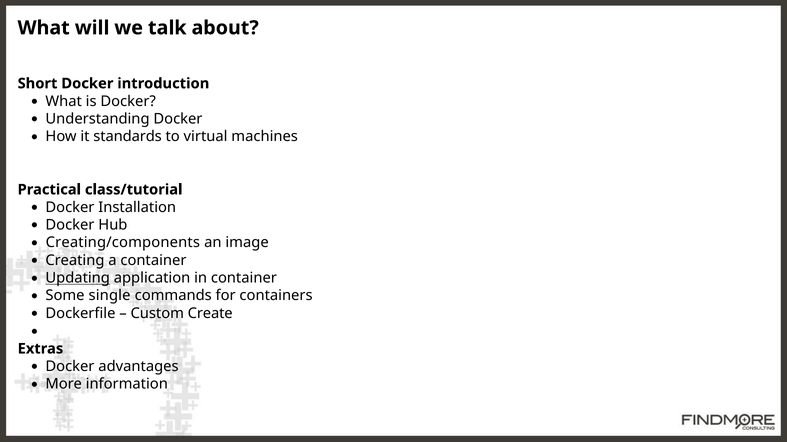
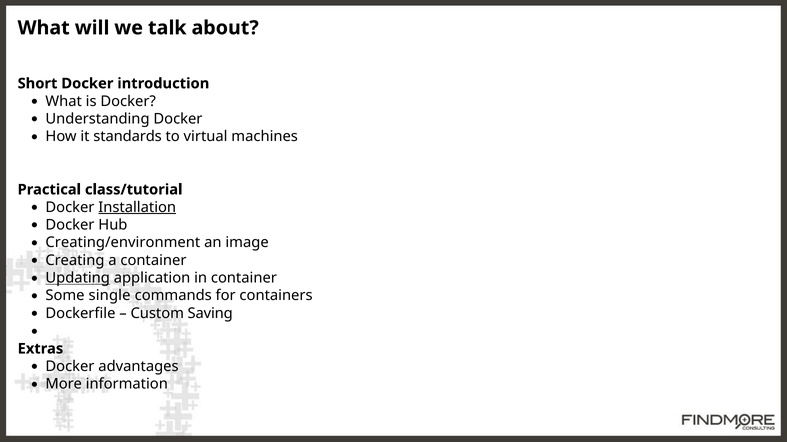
Installation underline: none -> present
Creating/components: Creating/components -> Creating/environment
Create: Create -> Saving
